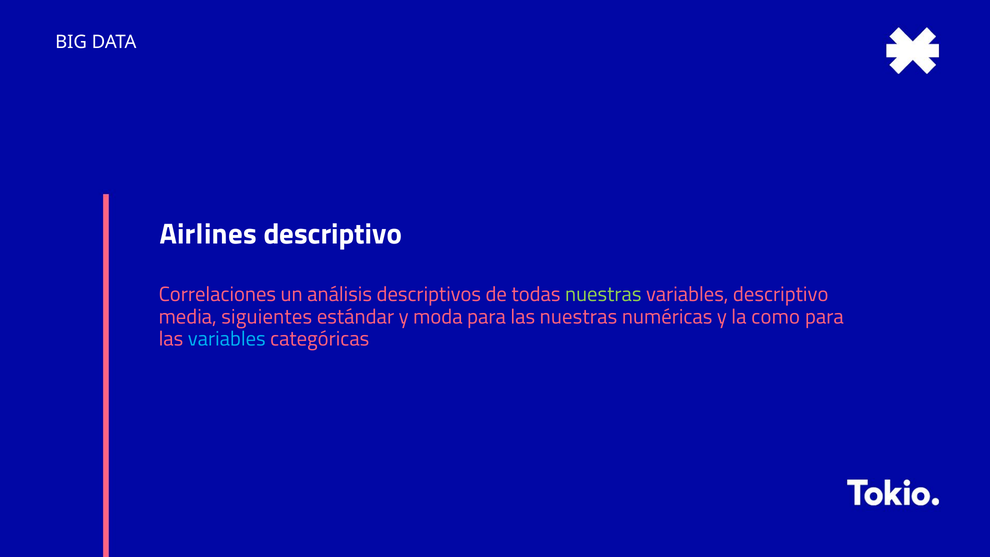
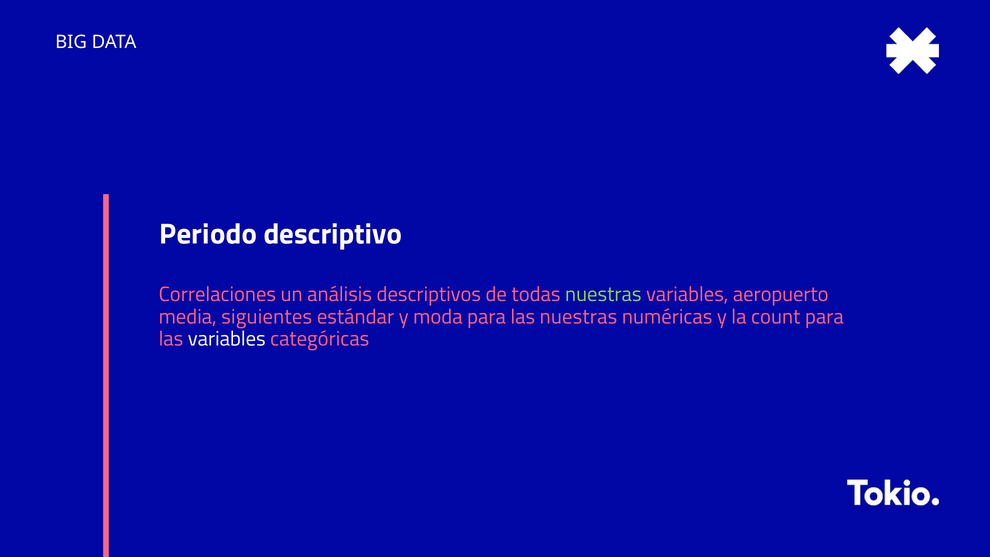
Airlines: Airlines -> Periodo
variables descriptivo: descriptivo -> aeropuerto
como: como -> count
variables at (227, 339) colour: light blue -> white
